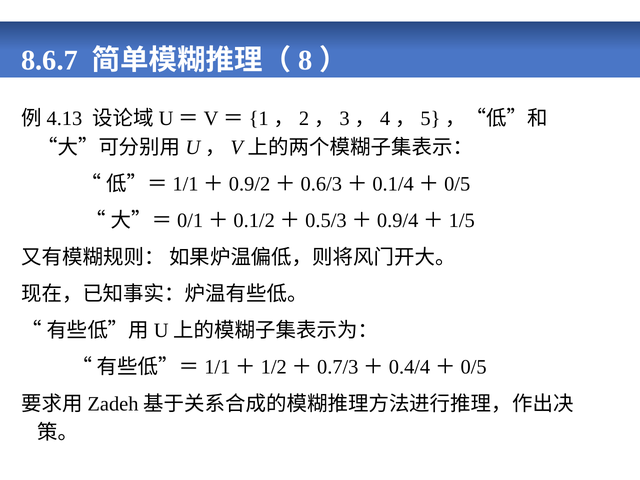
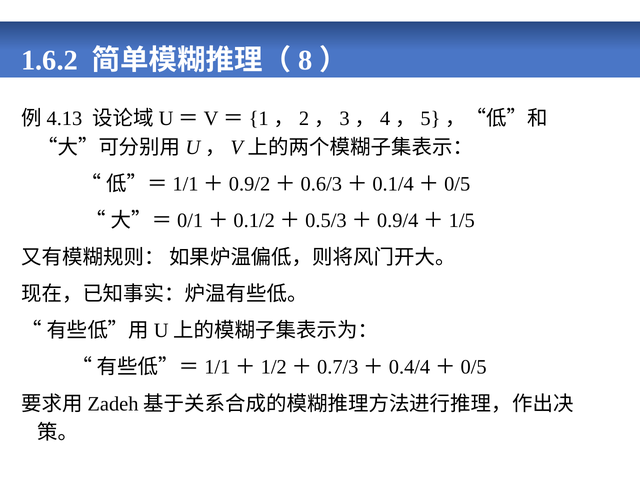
8.6.7: 8.6.7 -> 1.6.2
